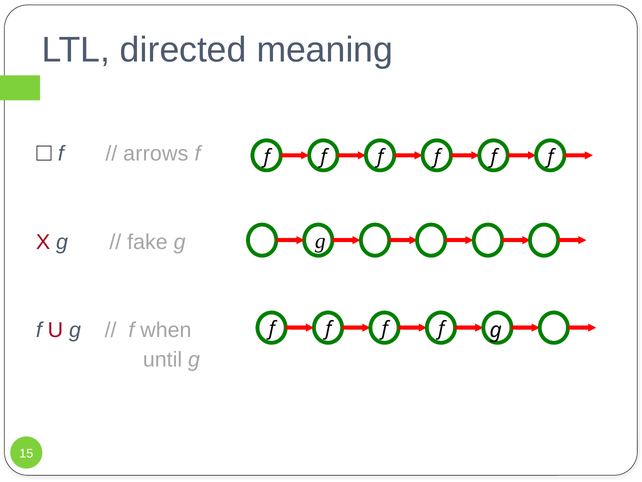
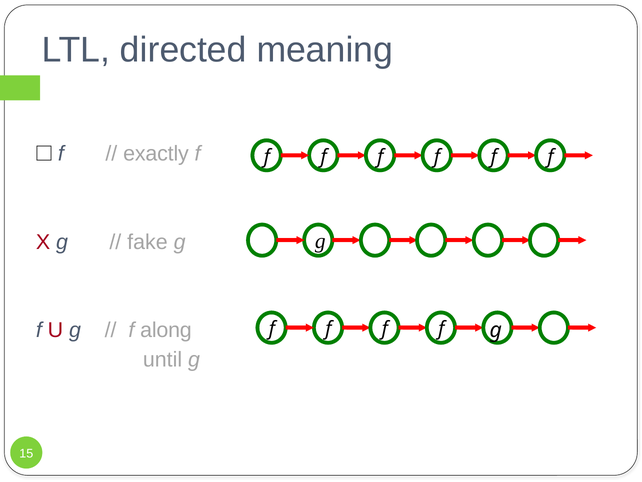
arrows: arrows -> exactly
when: when -> along
